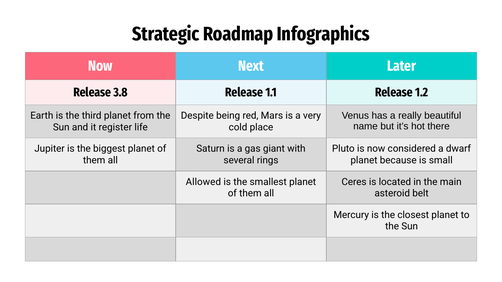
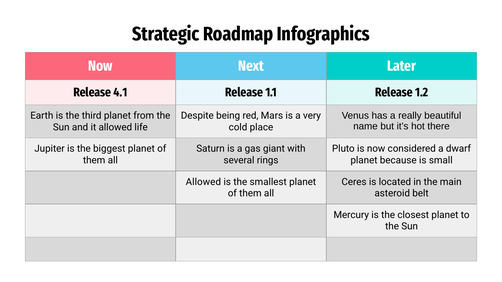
3.8: 3.8 -> 4.1
it register: register -> allowed
